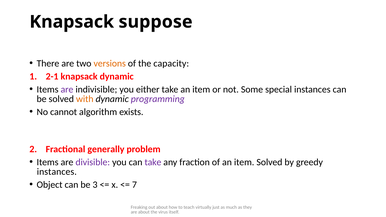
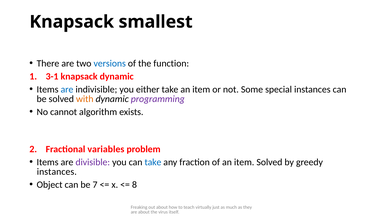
suppose: suppose -> smallest
versions colour: orange -> blue
capacity: capacity -> function
2-1: 2-1 -> 3-1
are at (67, 90) colour: purple -> blue
generally: generally -> variables
take at (153, 162) colour: purple -> blue
3: 3 -> 7
7: 7 -> 8
